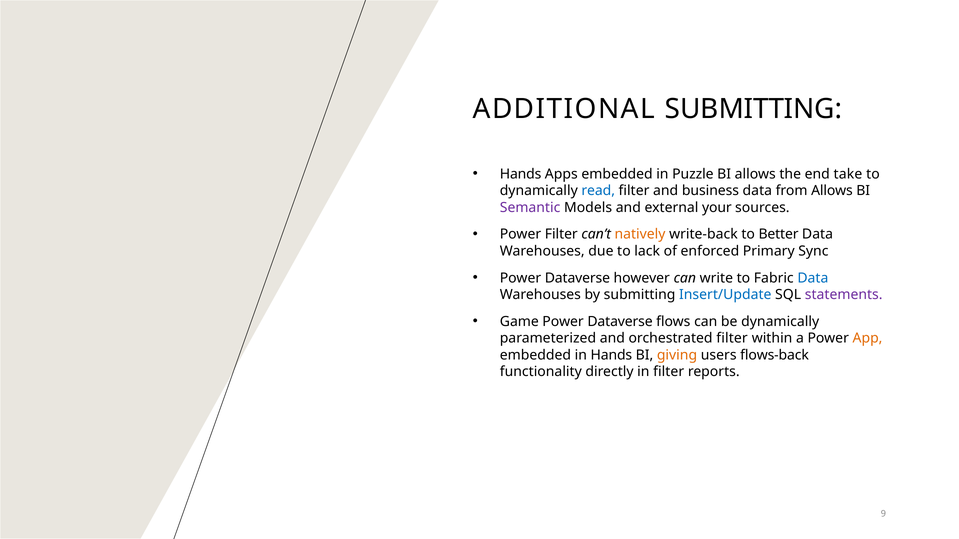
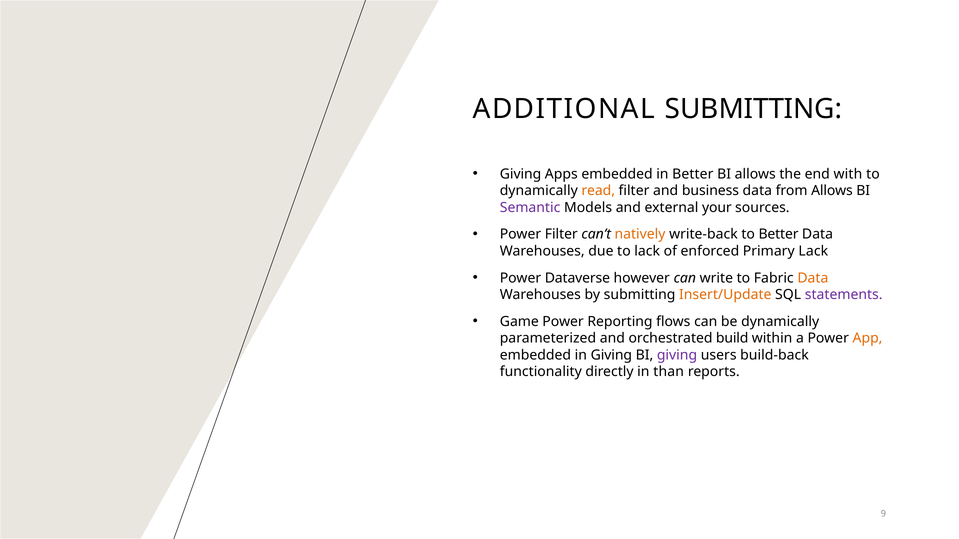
Hands at (521, 174): Hands -> Giving
in Puzzle: Puzzle -> Better
take: take -> with
read colour: blue -> orange
Primary Sync: Sync -> Lack
Data at (813, 278) colour: blue -> orange
Insert/Update colour: blue -> orange
Dataverse at (620, 322): Dataverse -> Reporting
orchestrated filter: filter -> build
in Hands: Hands -> Giving
giving at (677, 355) colour: orange -> purple
flows-back: flows-back -> build-back
in filter: filter -> than
